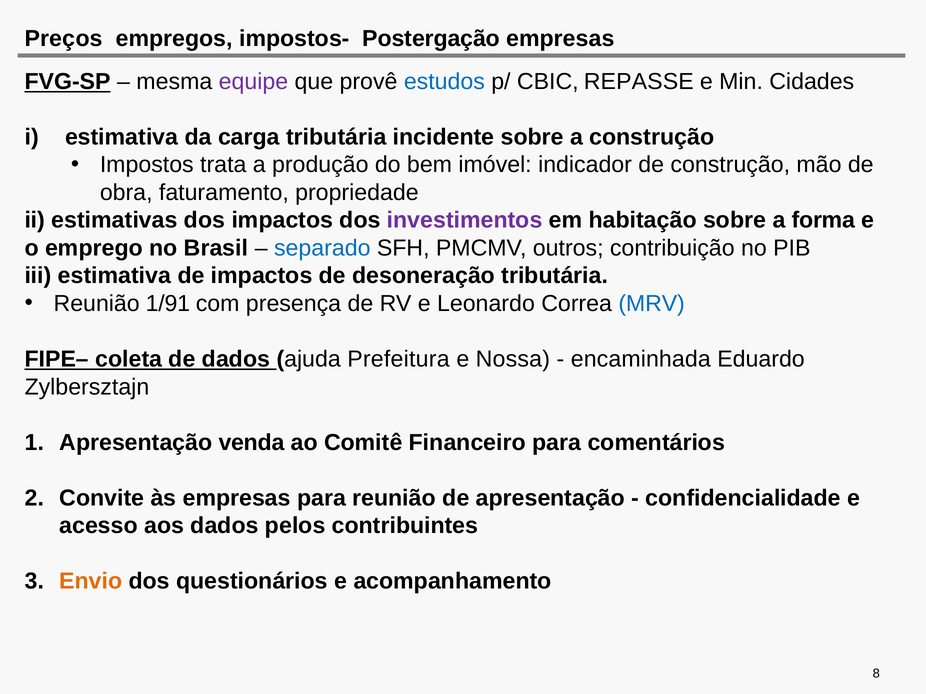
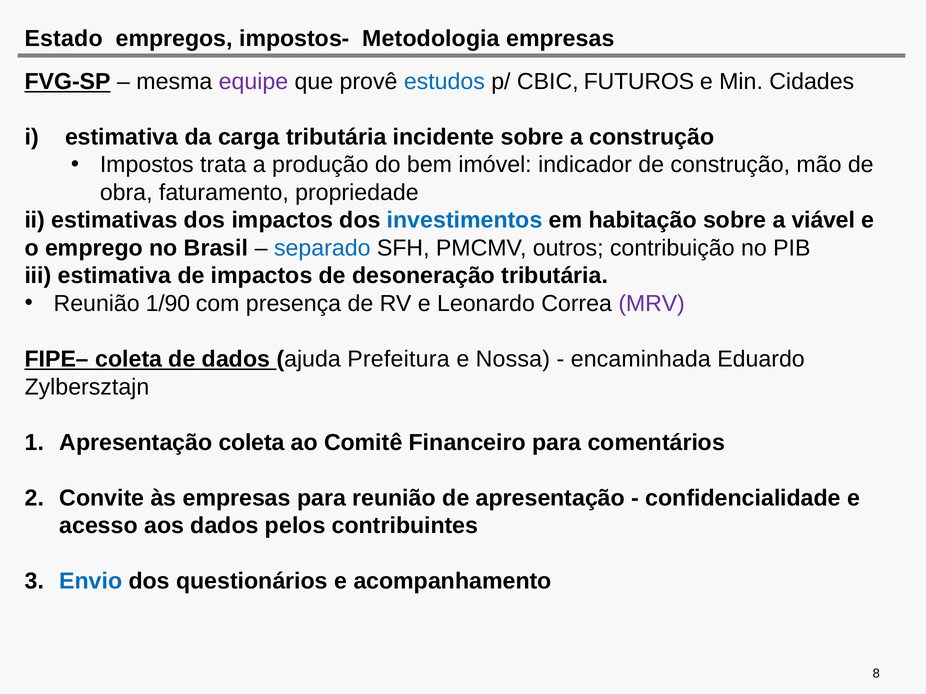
Preços: Preços -> Estado
Postergação: Postergação -> Metodologia
REPASSE: REPASSE -> FUTUROS
investimentos colour: purple -> blue
forma: forma -> viável
1/91: 1/91 -> 1/90
MRV colour: blue -> purple
Apresentação venda: venda -> coleta
Envio colour: orange -> blue
